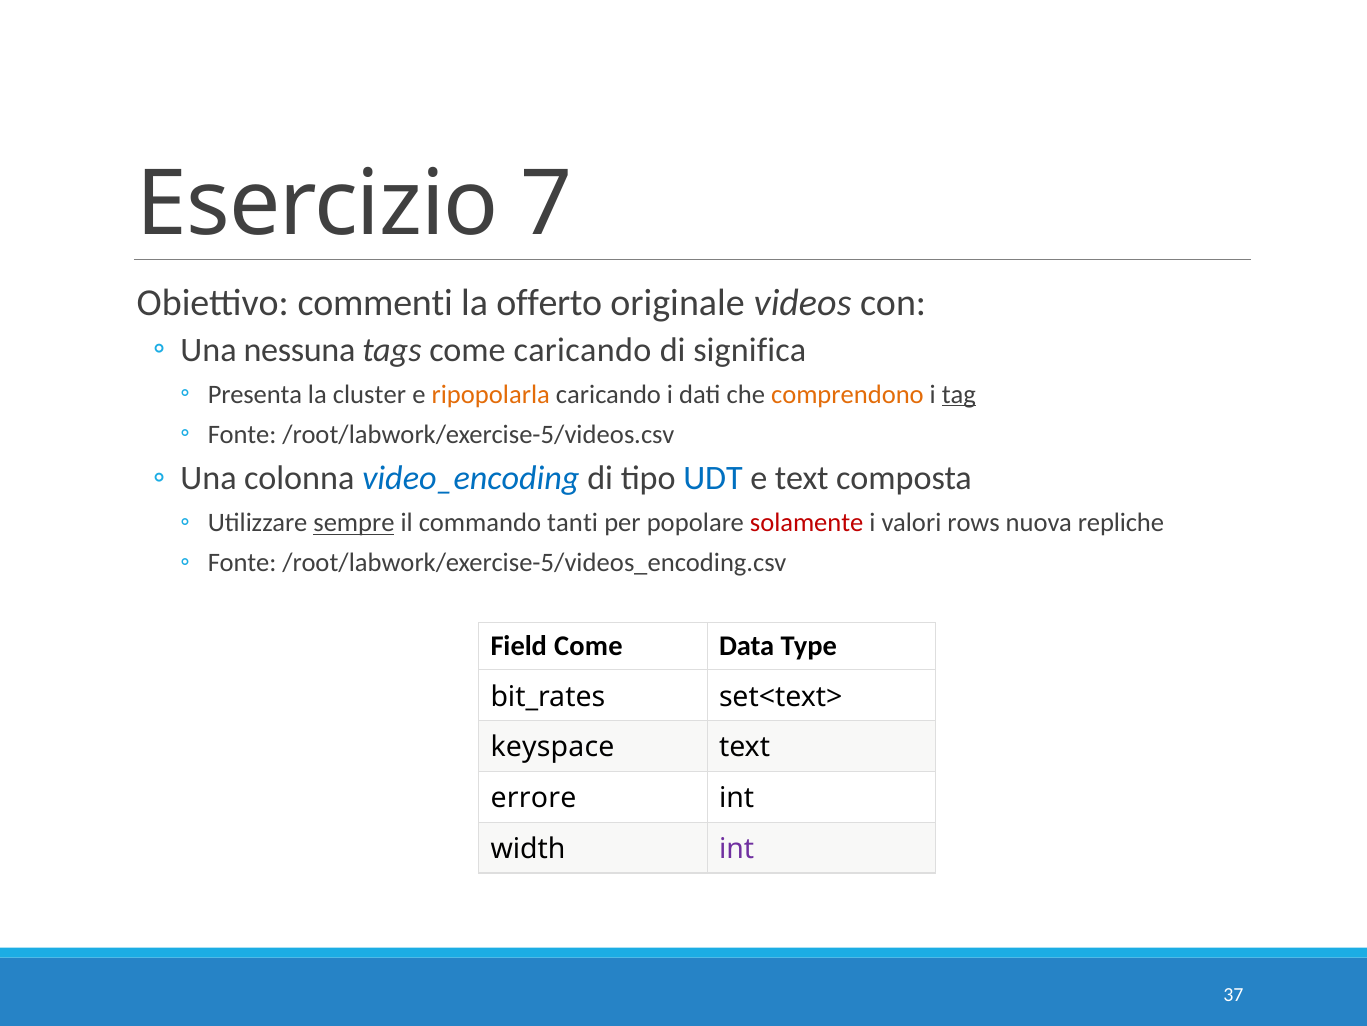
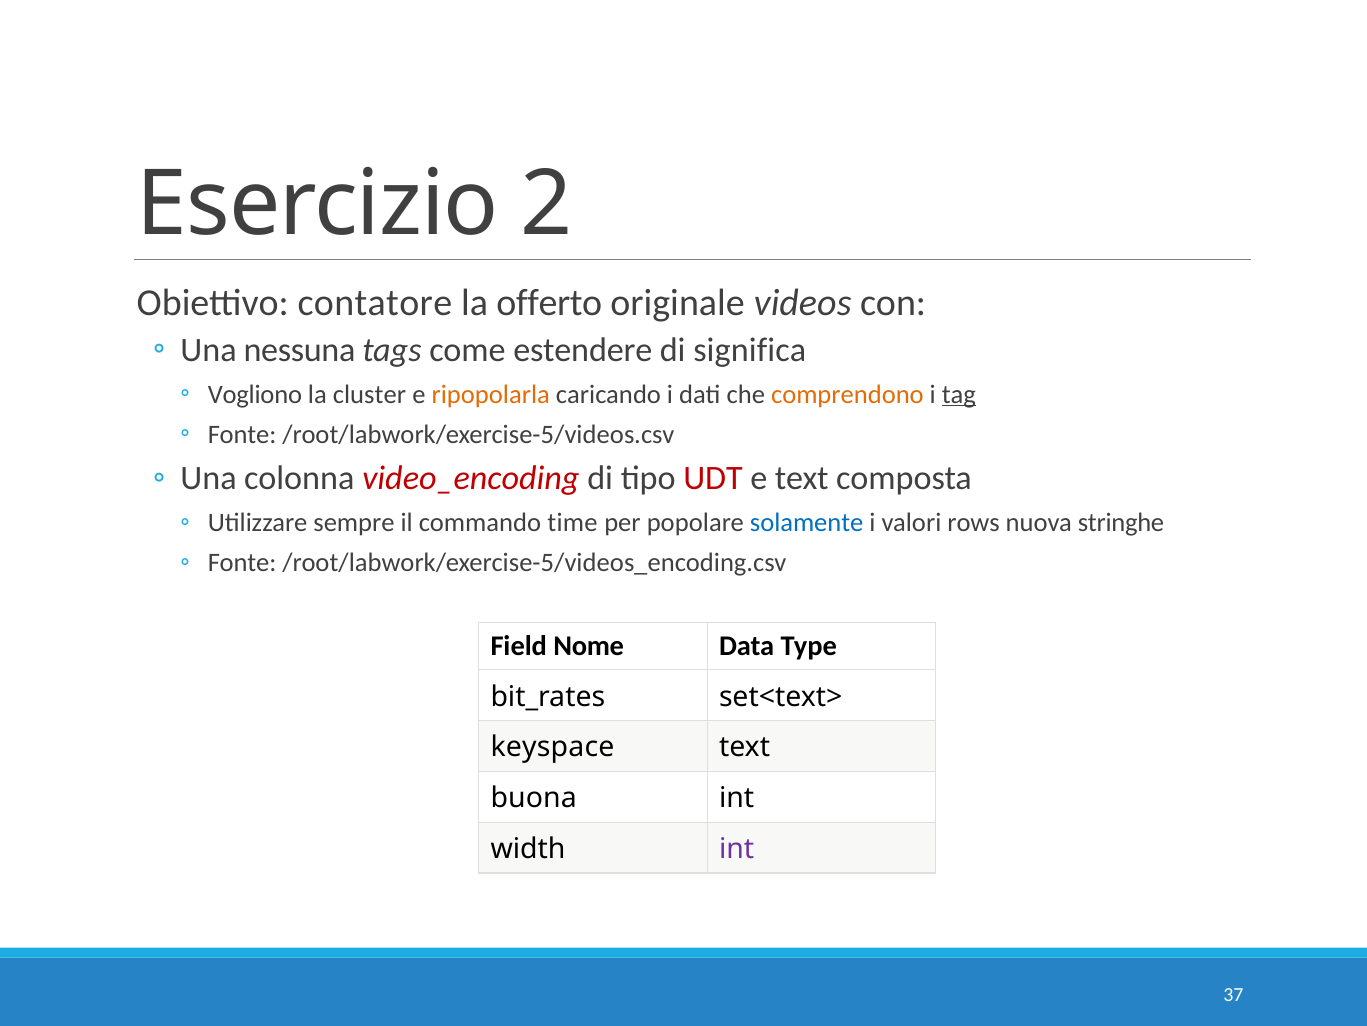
7: 7 -> 2
commenti: commenti -> contatore
come caricando: caricando -> estendere
Presenta: Presenta -> Vogliono
video_encoding colour: blue -> red
UDT colour: blue -> red
sempre underline: present -> none
tanti: tanti -> time
solamente colour: red -> blue
repliche: repliche -> stringhe
Field Come: Come -> Nome
errore: errore -> buona
